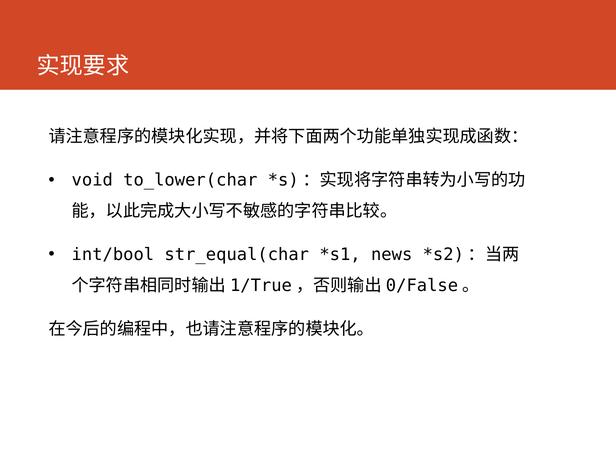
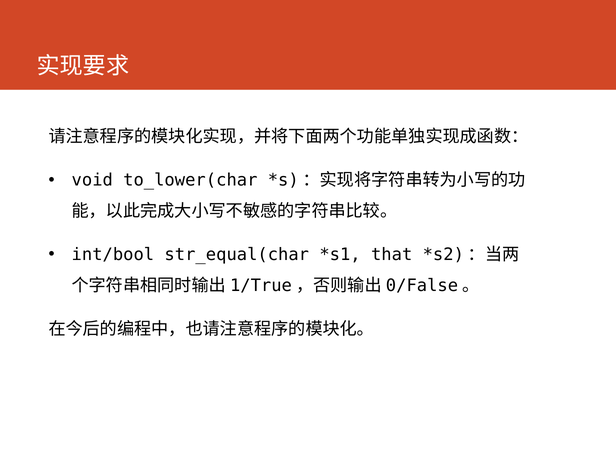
news: news -> that
